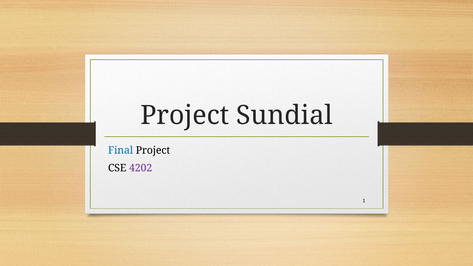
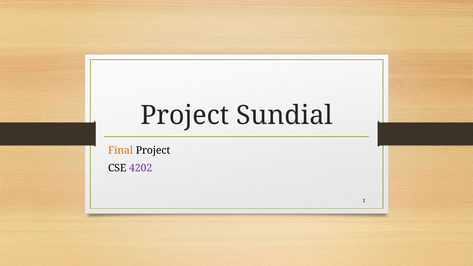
Final colour: blue -> orange
